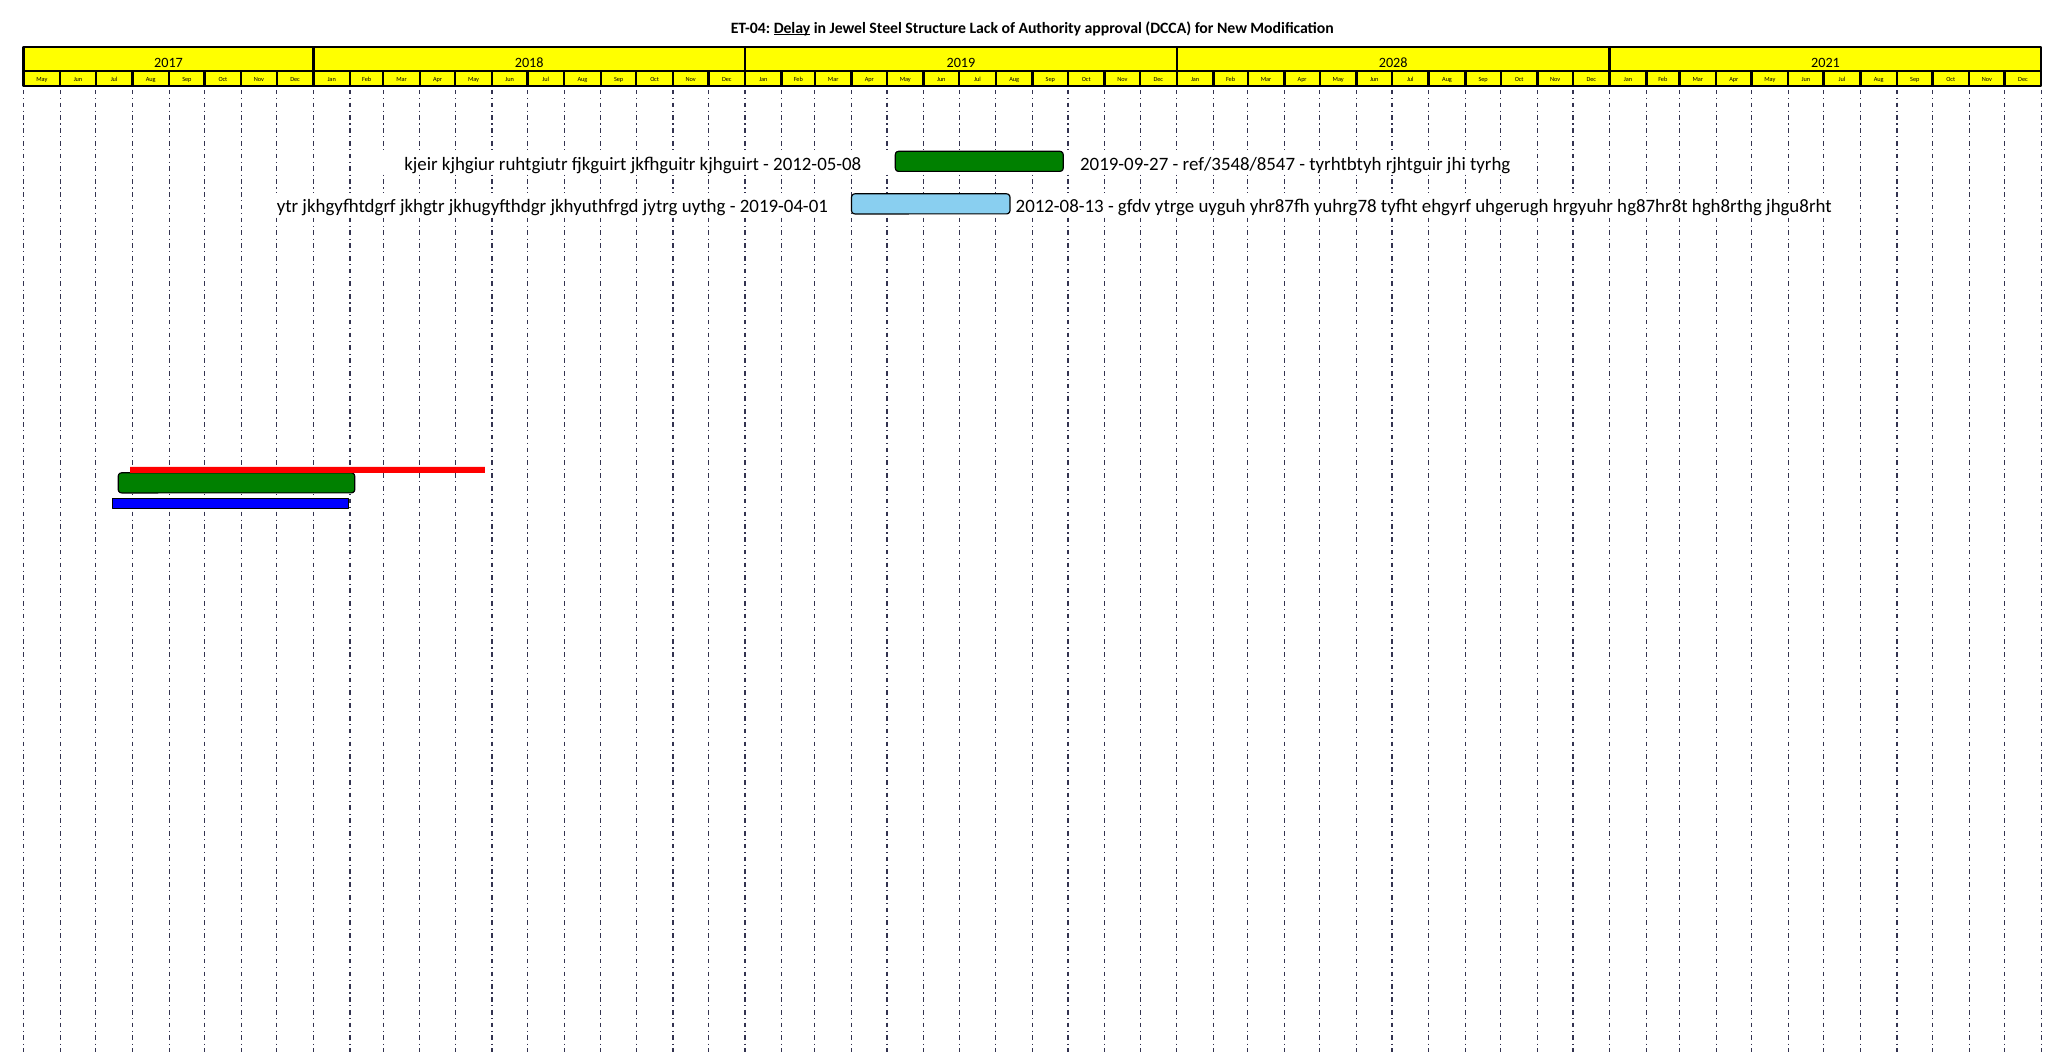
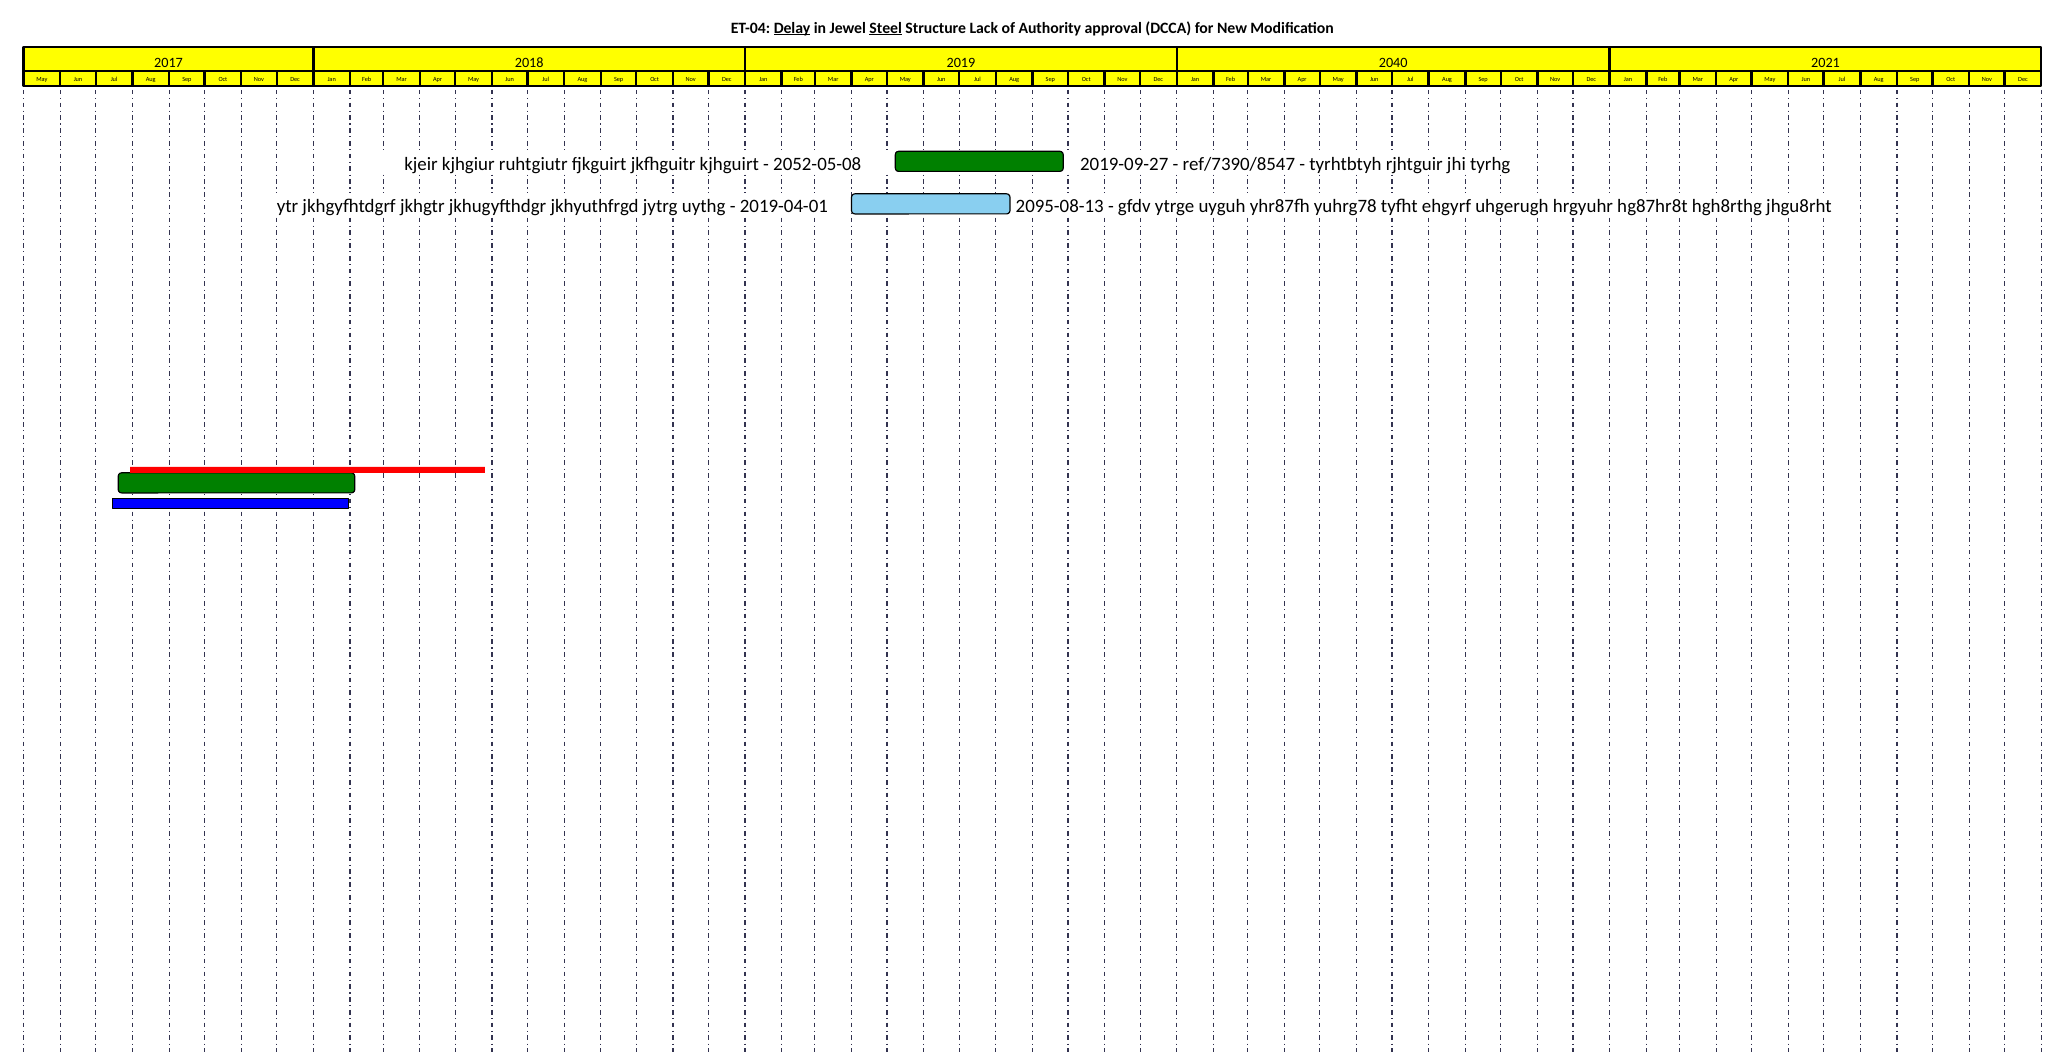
Steel underline: none -> present
2028: 2028 -> 2040
2012-05-08: 2012-05-08 -> 2052-05-08
ref/3548/8547: ref/3548/8547 -> ref/7390/8547
2012-08-13: 2012-08-13 -> 2095-08-13
